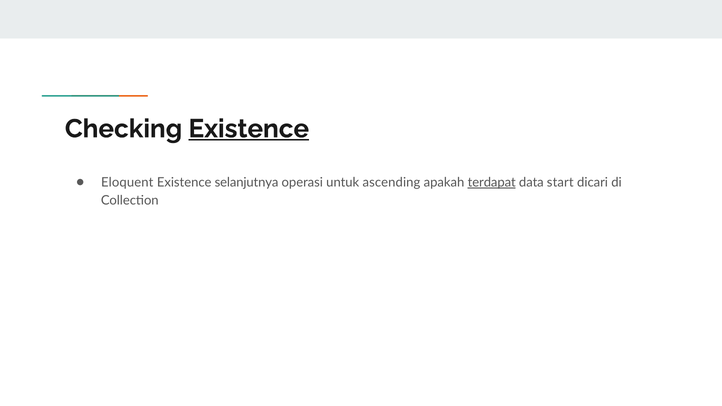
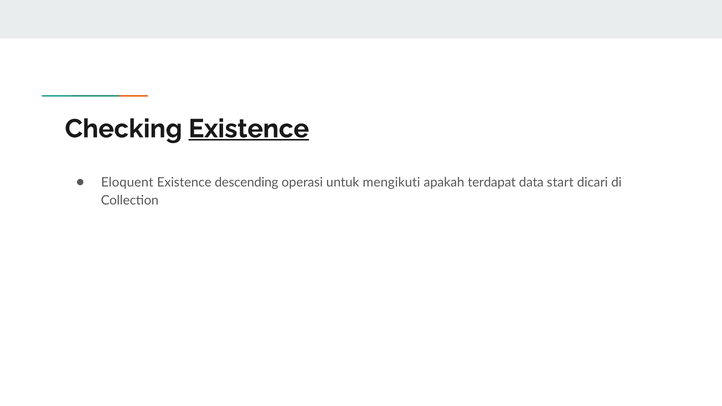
selanjutnya: selanjutnya -> descending
ascending: ascending -> mengikuti
terdapat underline: present -> none
